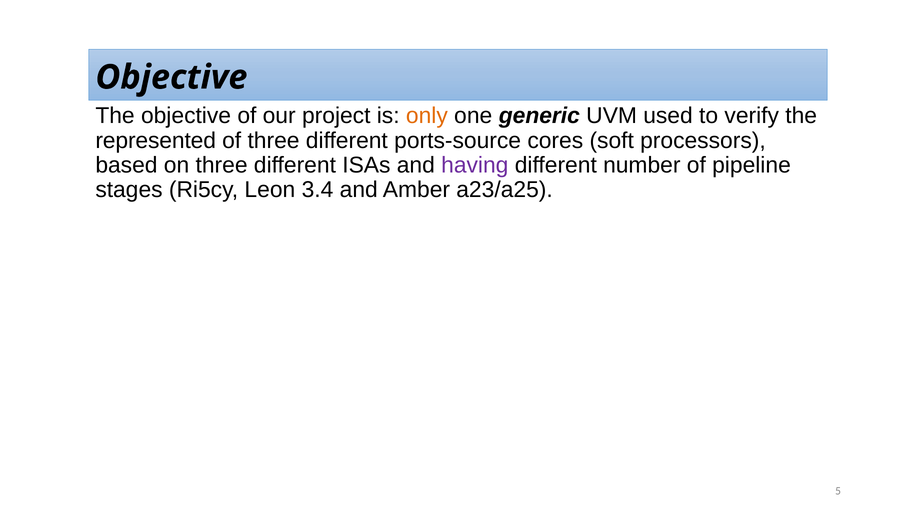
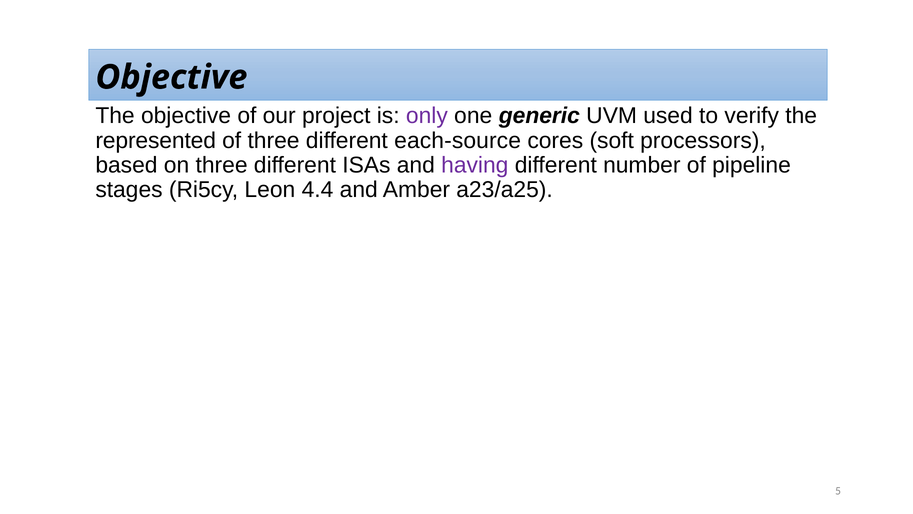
only colour: orange -> purple
ports-source: ports-source -> each-source
3.4: 3.4 -> 4.4
